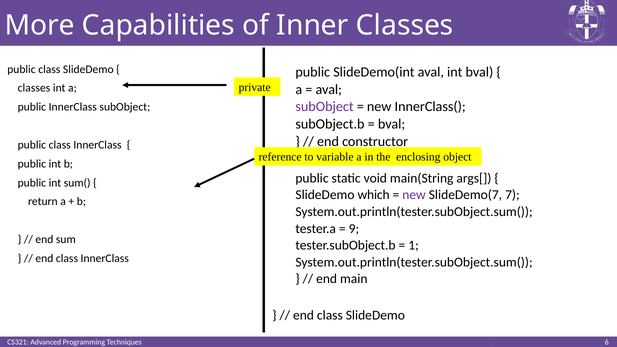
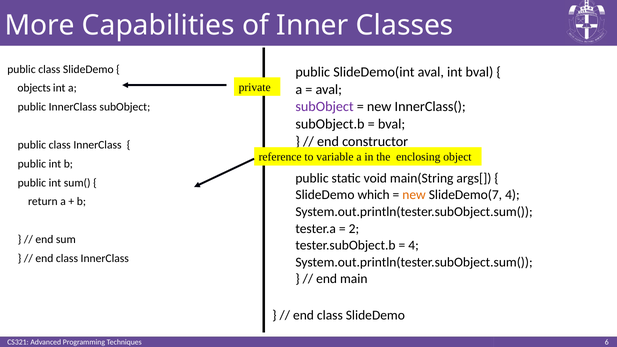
classes at (34, 88): classes -> objects
new at (414, 195) colour: purple -> orange
SlideDemo(7 7: 7 -> 4
9: 9 -> 2
1 at (414, 245): 1 -> 4
